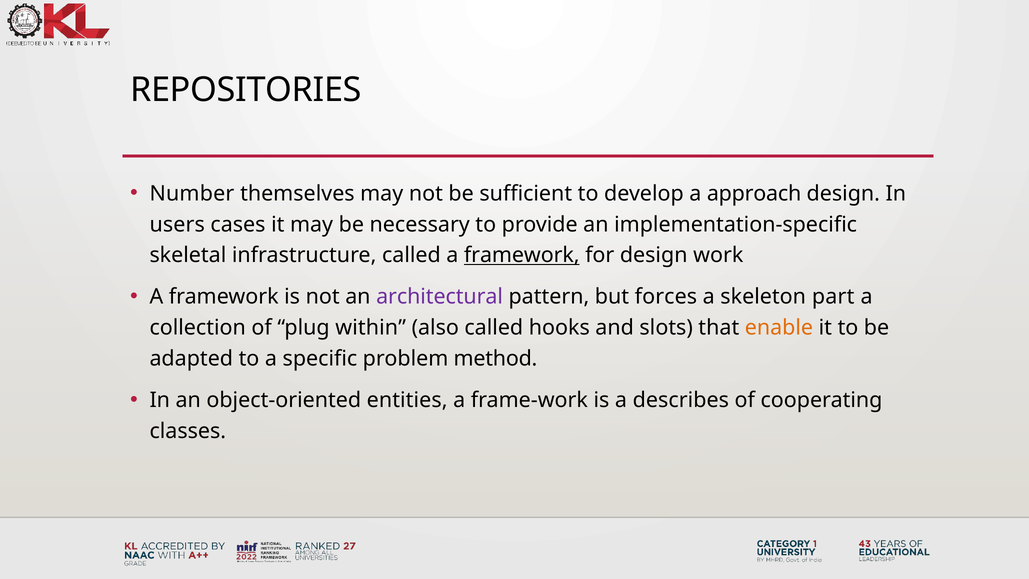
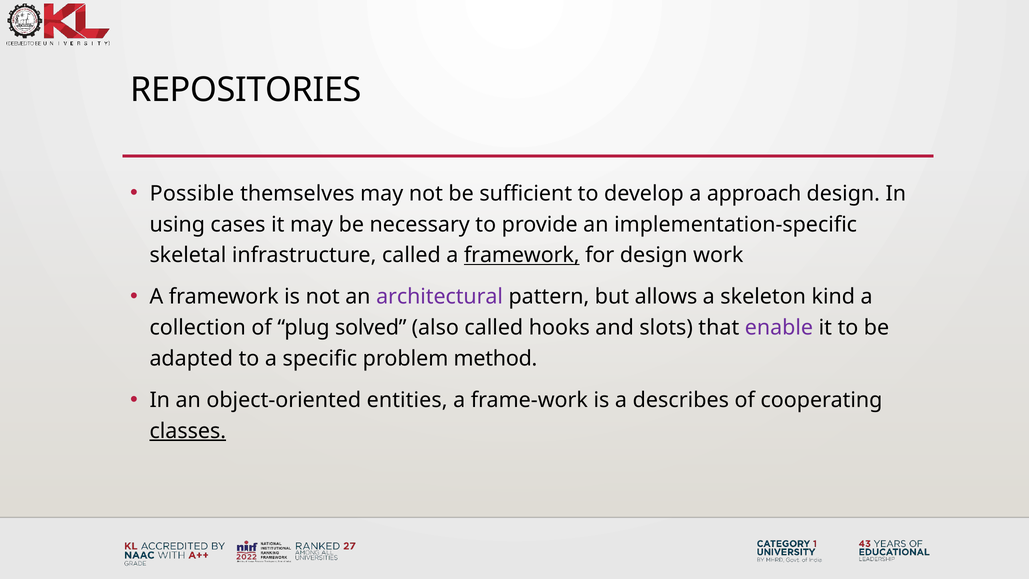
Number: Number -> Possible
users: users -> using
forces: forces -> allows
part: part -> kind
within: within -> solved
enable colour: orange -> purple
classes underline: none -> present
